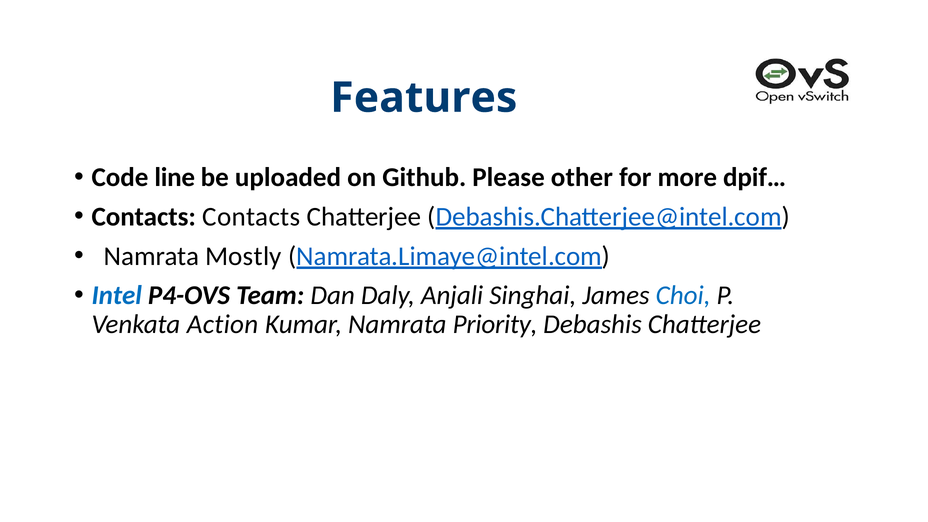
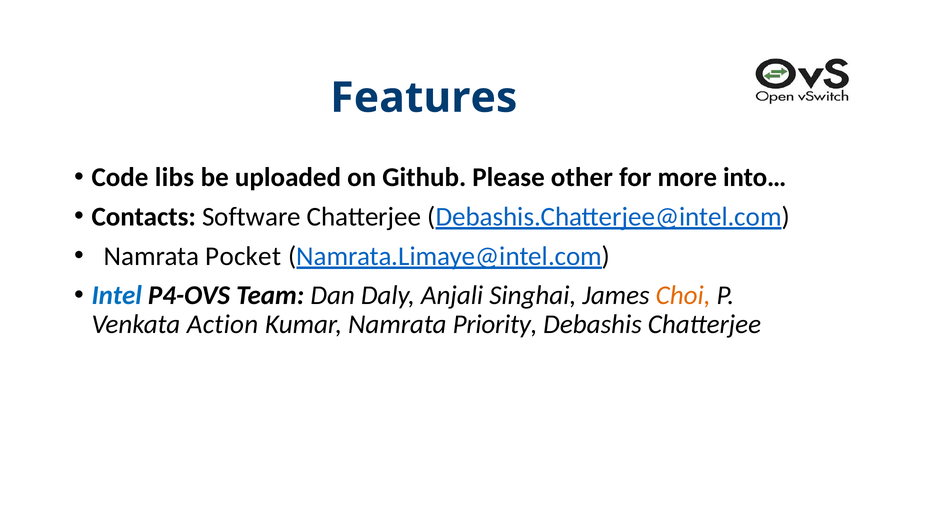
line: line -> libs
dpif…: dpif… -> into…
Contacts Contacts: Contacts -> Software
Mostly: Mostly -> Pocket
Choi colour: blue -> orange
